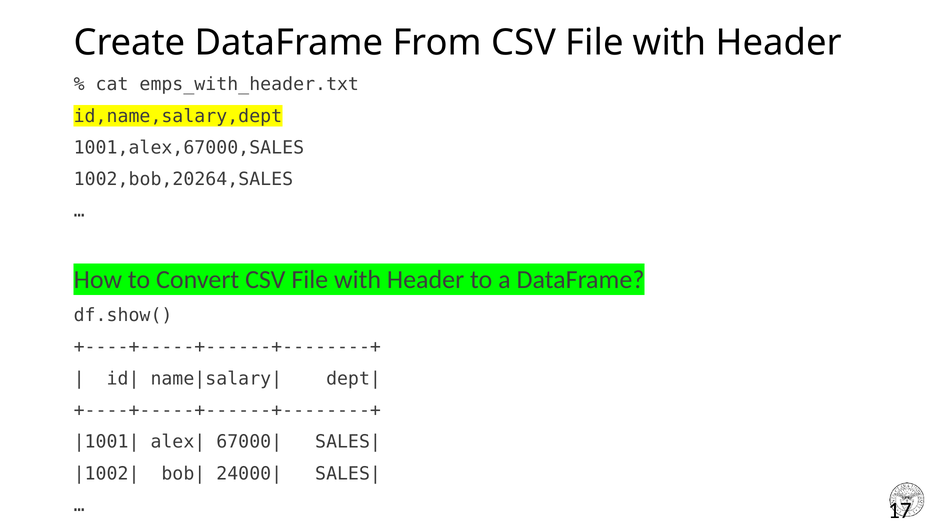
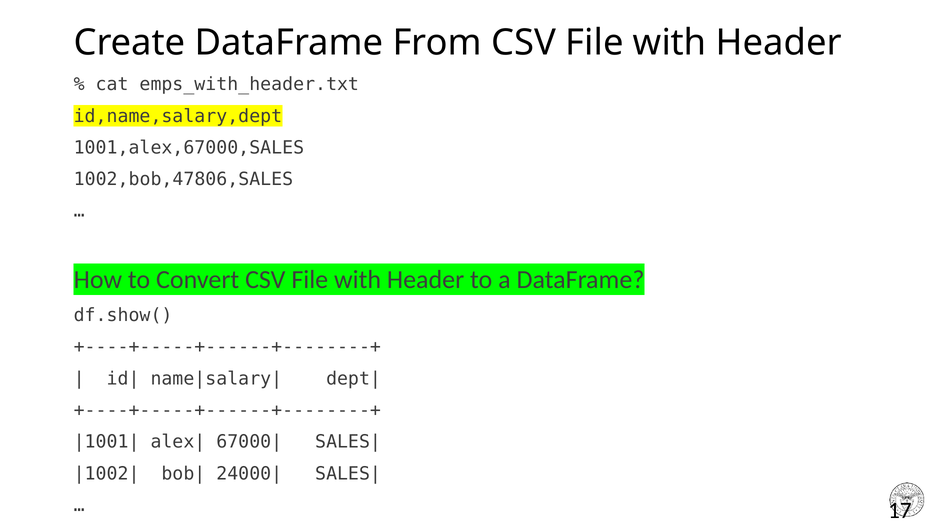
1002,bob,20264,SALES: 1002,bob,20264,SALES -> 1002,bob,47806,SALES
